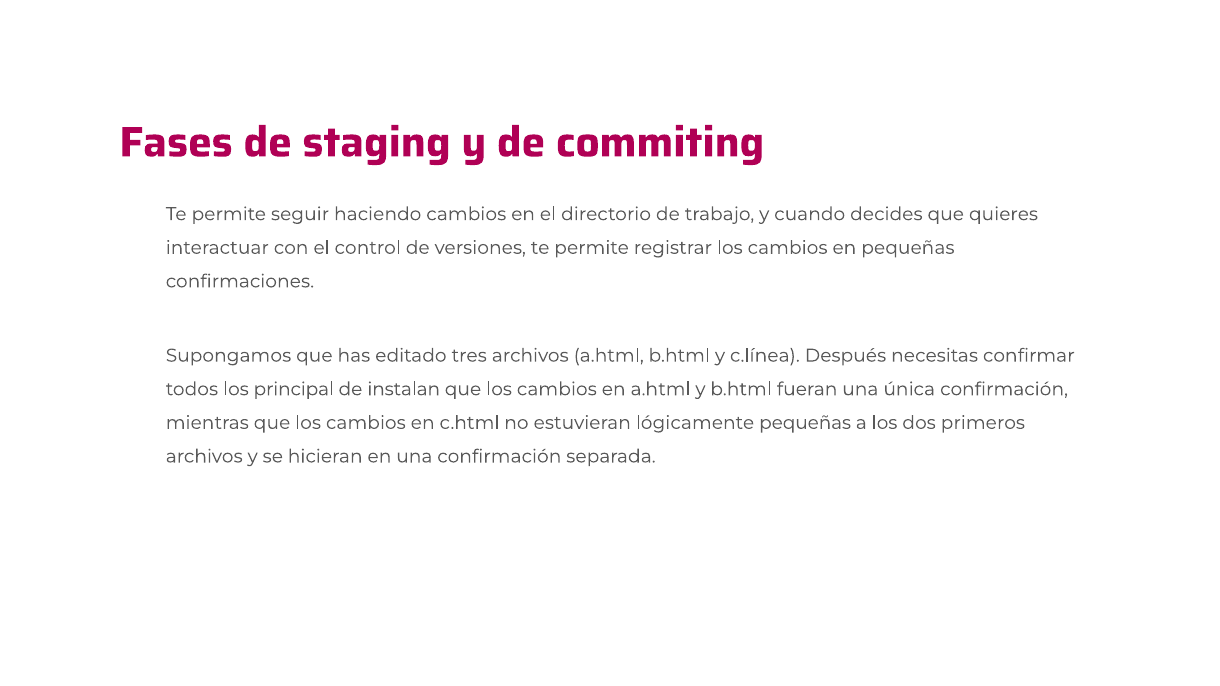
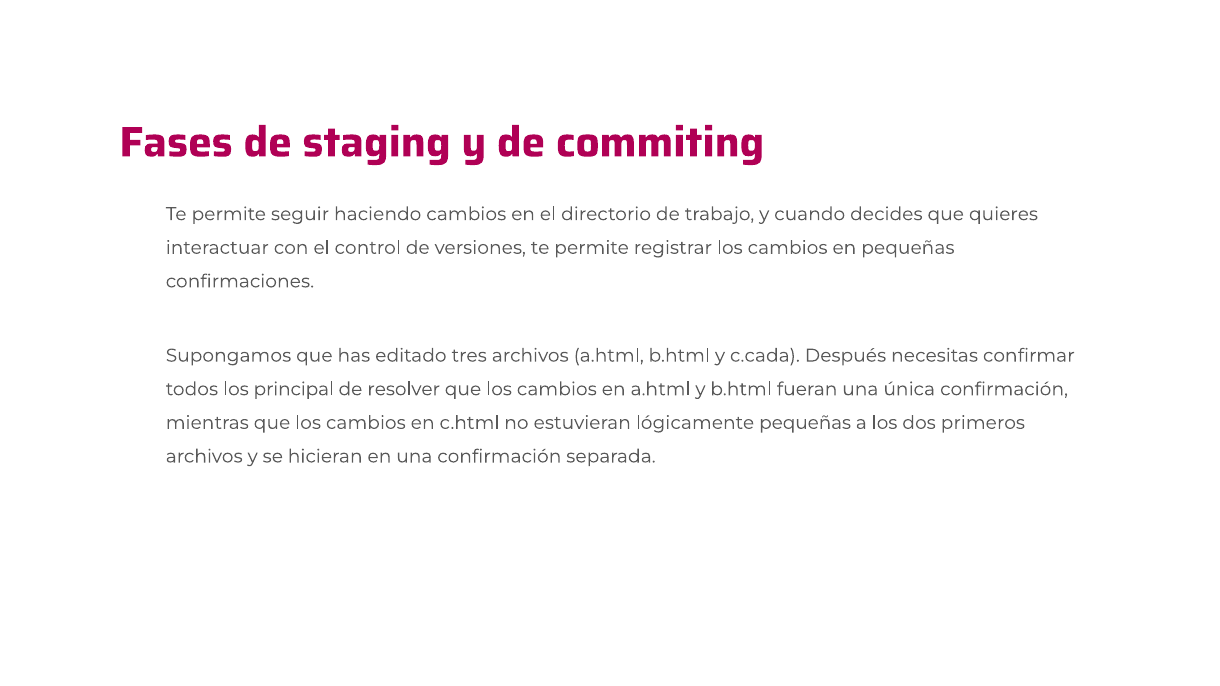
c.línea: c.línea -> c.cada
instalan: instalan -> resolver
